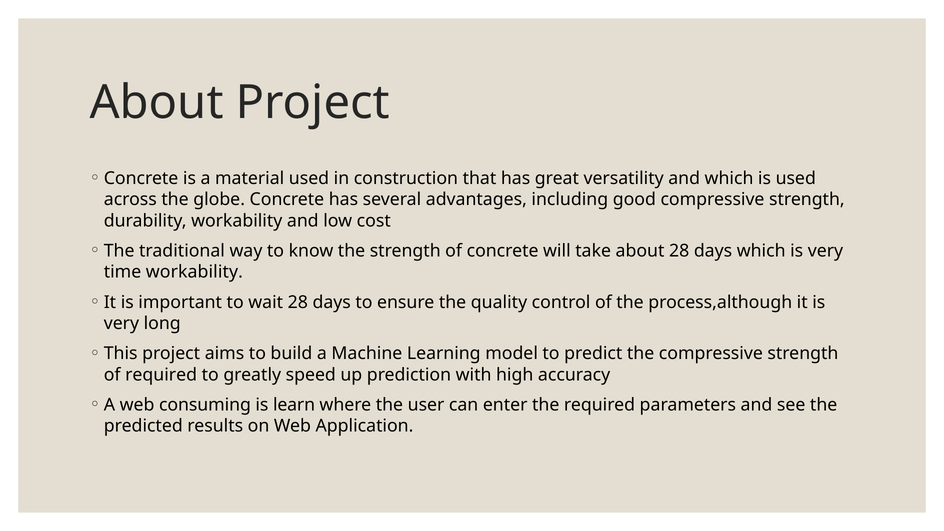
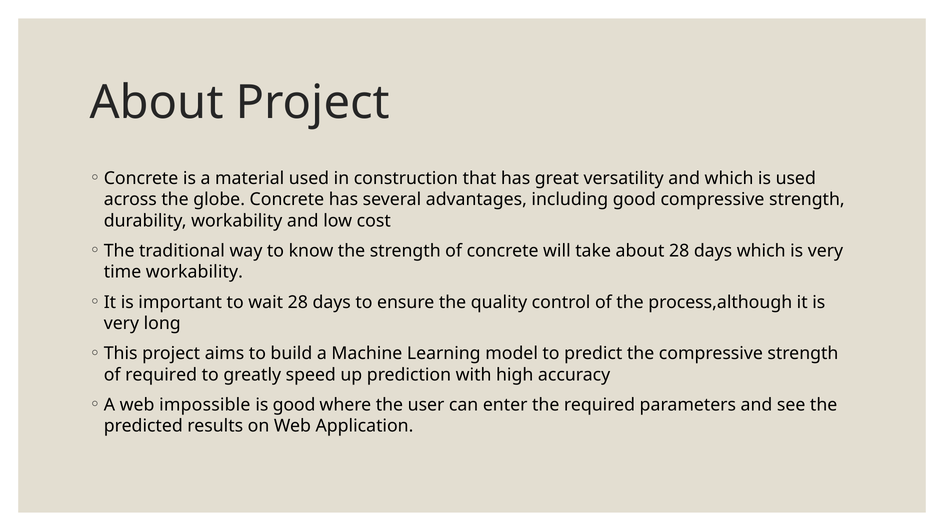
consuming: consuming -> impossible
is learn: learn -> good
